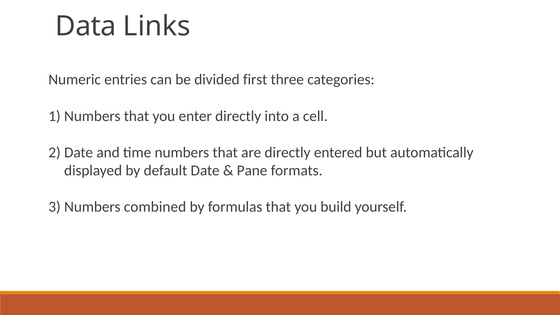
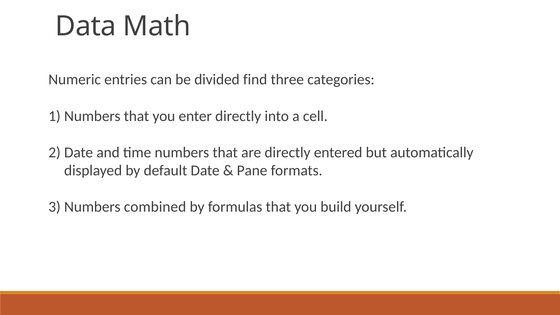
Links: Links -> Math
first: first -> find
